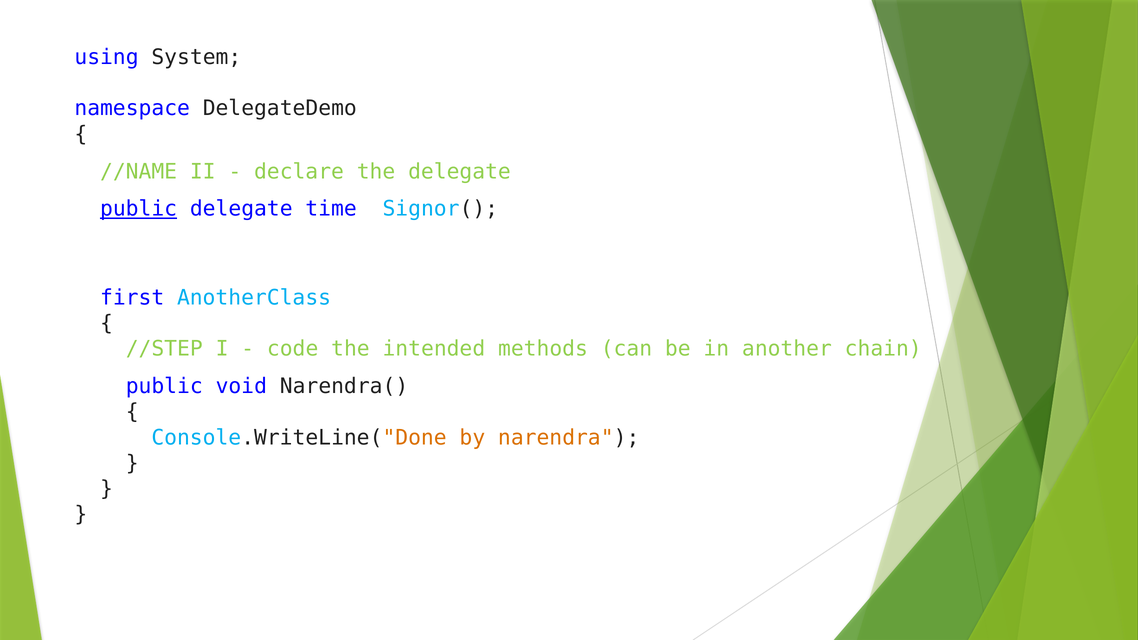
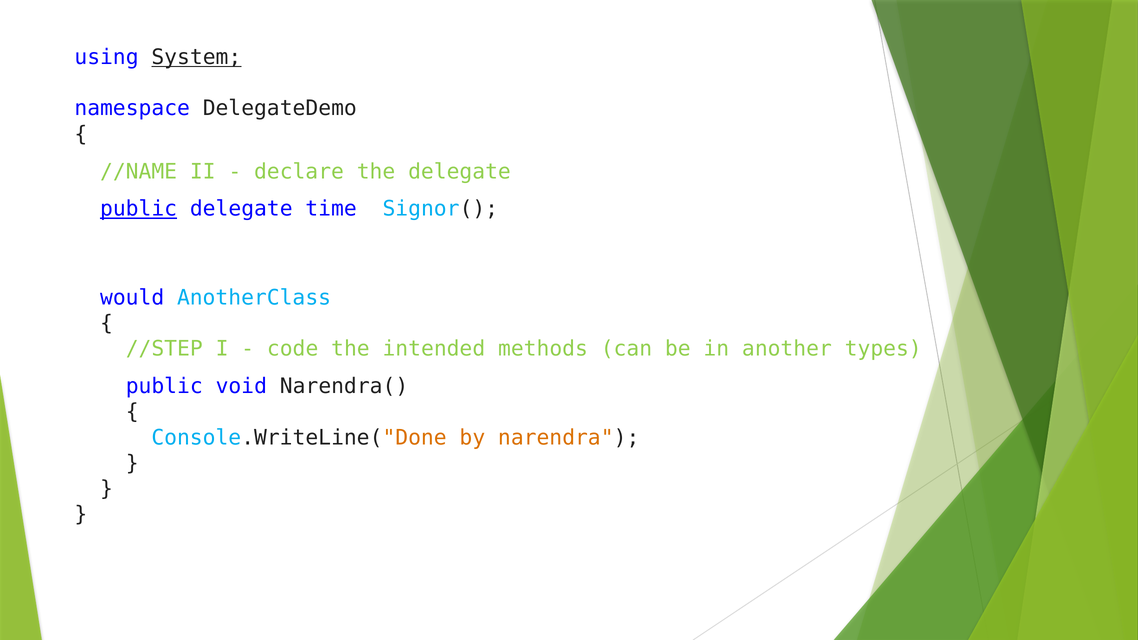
System underline: none -> present
first: first -> would
chain: chain -> types
